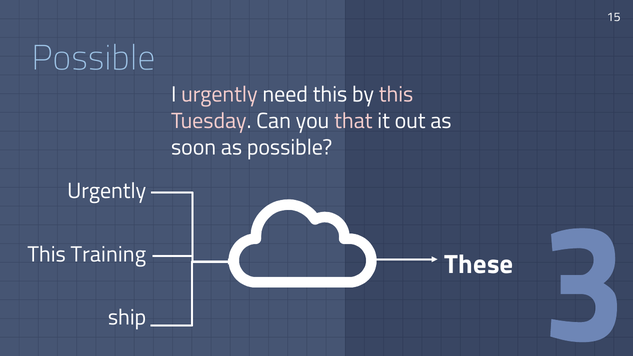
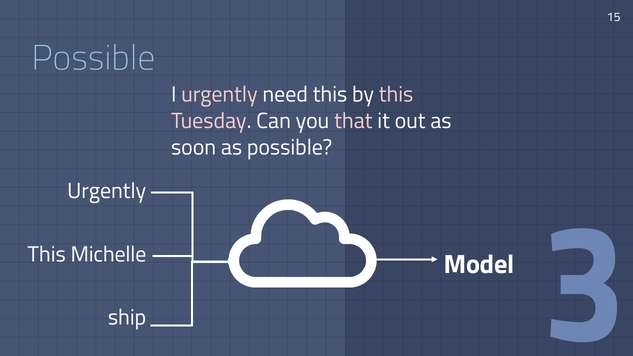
Training: Training -> Michelle
These: These -> Model
